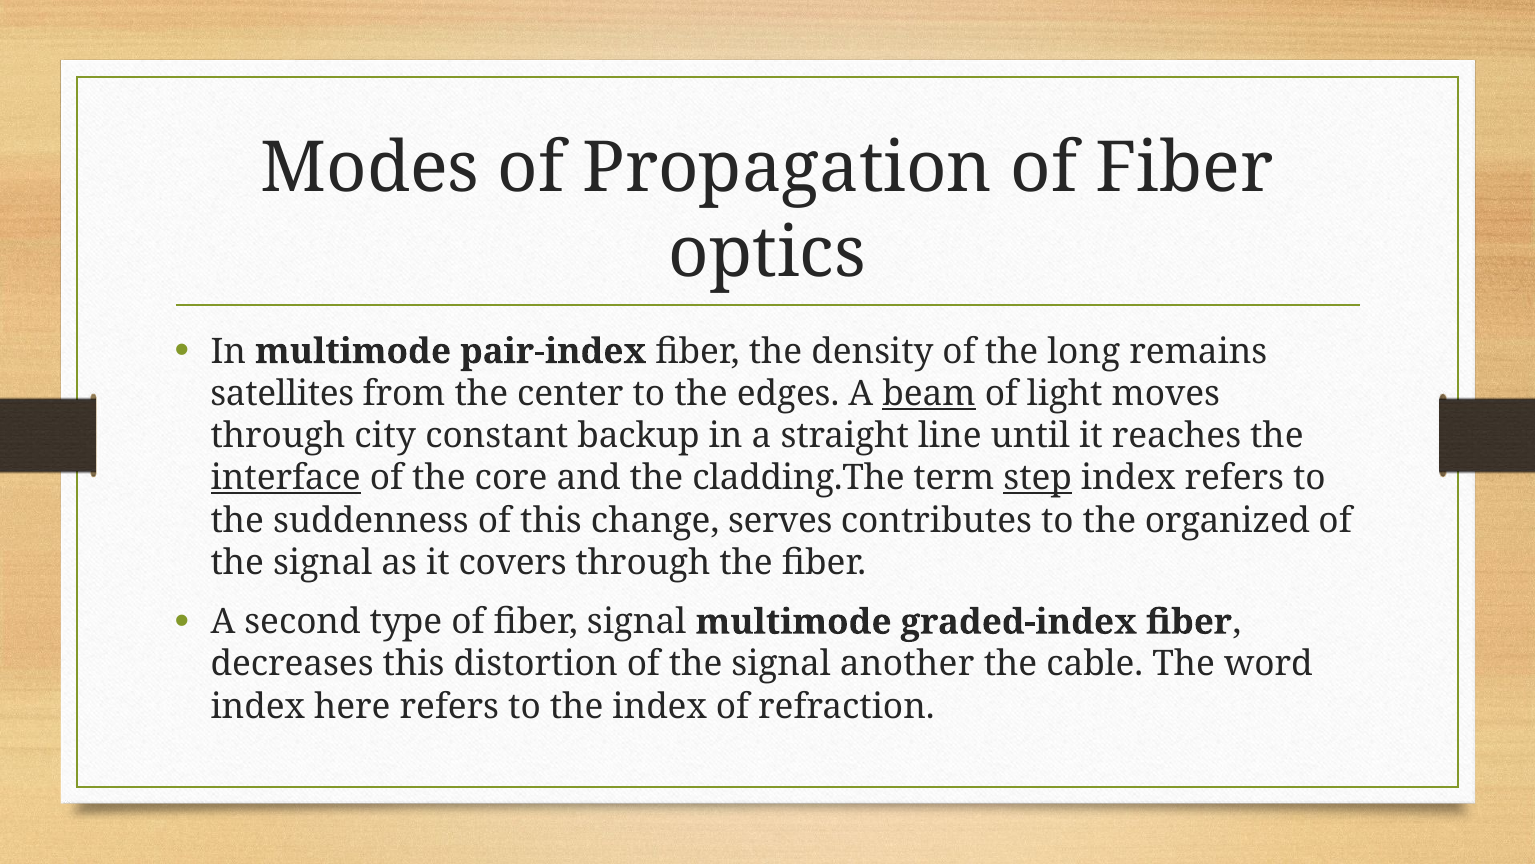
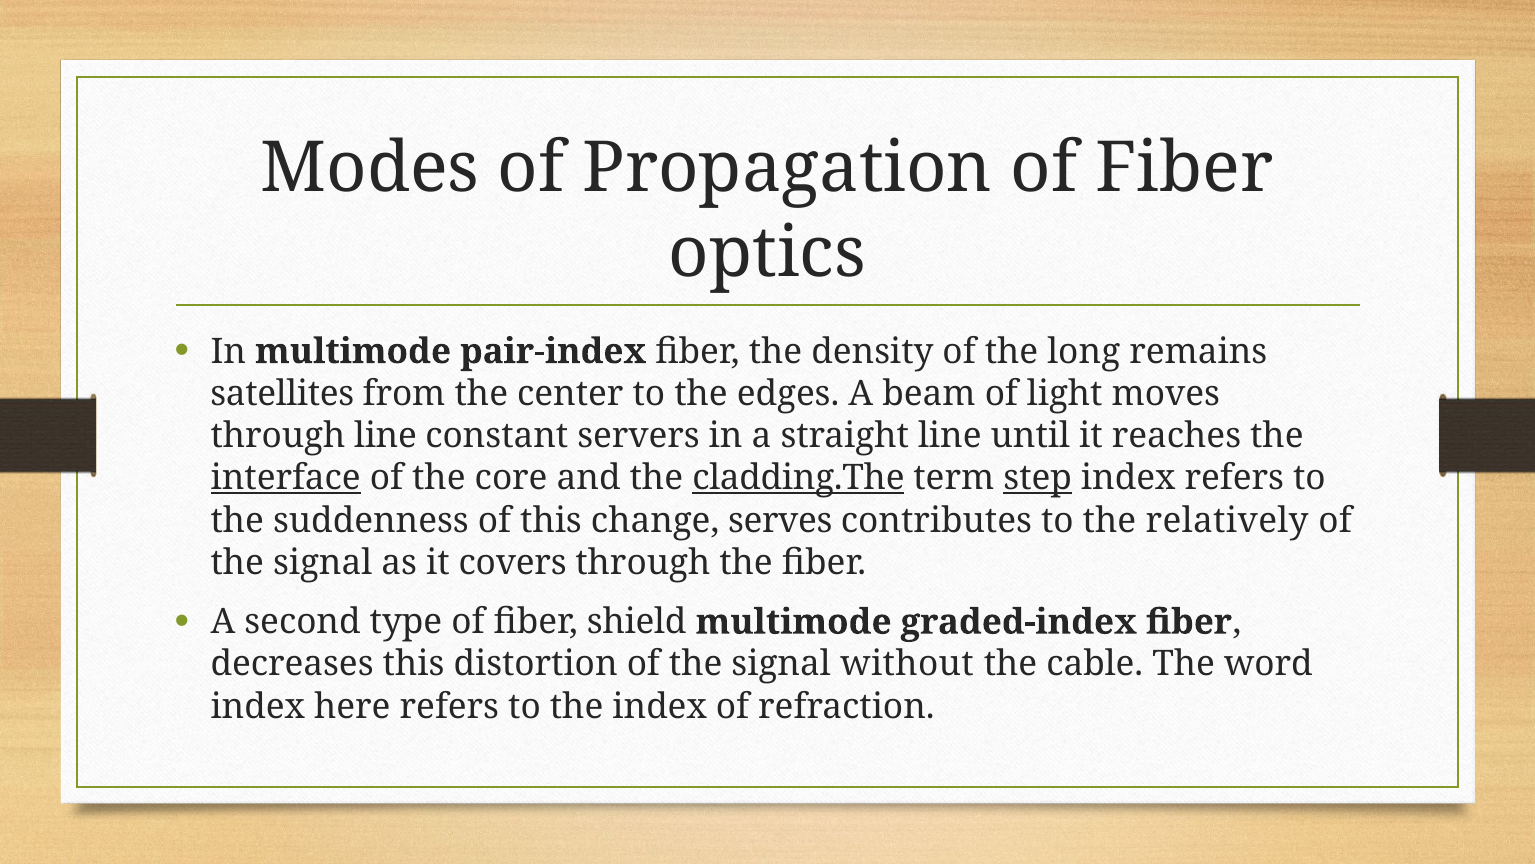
beam underline: present -> none
through city: city -> line
backup: backup -> servers
cladding.The underline: none -> present
organized: organized -> relatively
fiber signal: signal -> shield
another: another -> without
